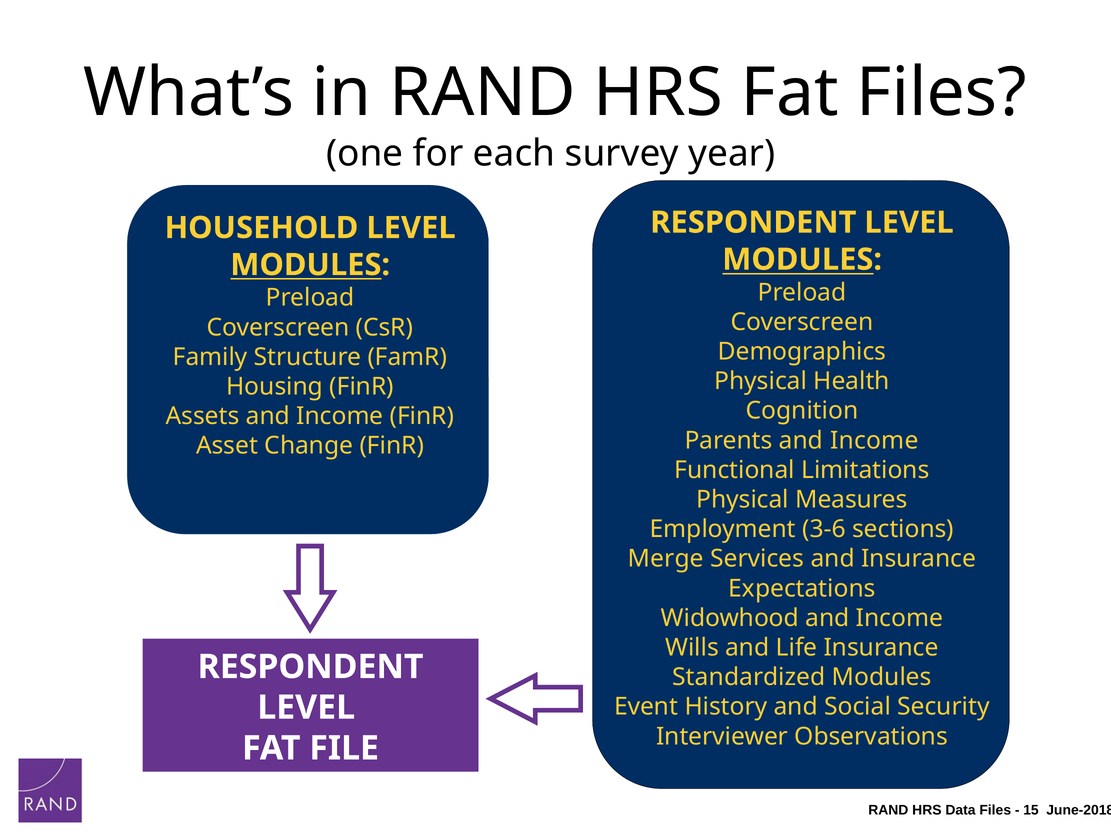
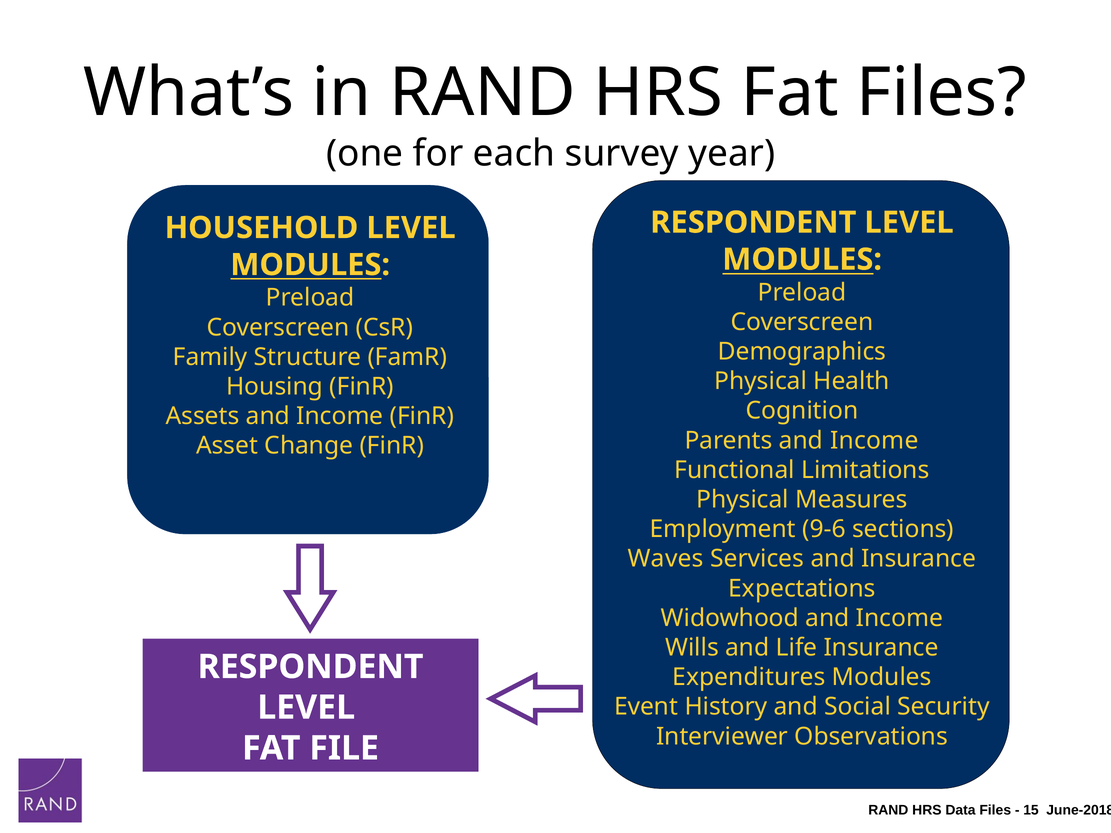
3-6: 3-6 -> 9-6
Merge: Merge -> Waves
Standardized: Standardized -> Expenditures
